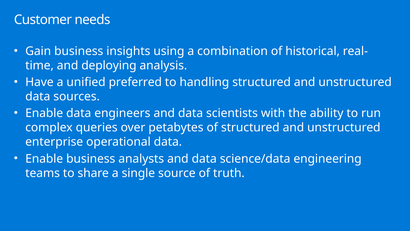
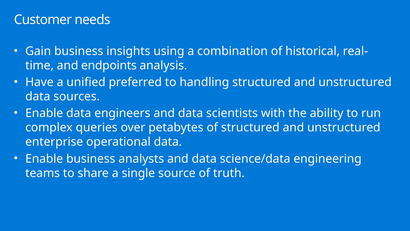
deploying: deploying -> endpoints
